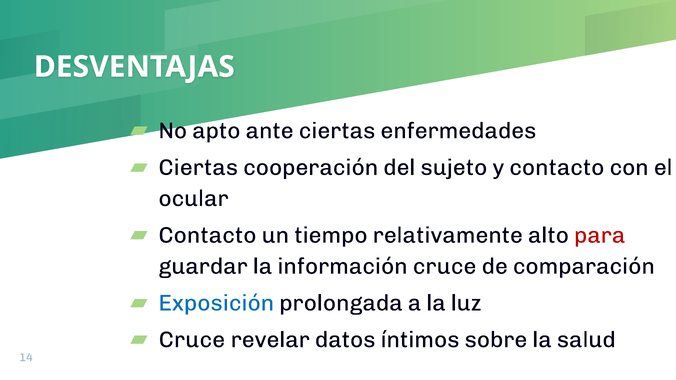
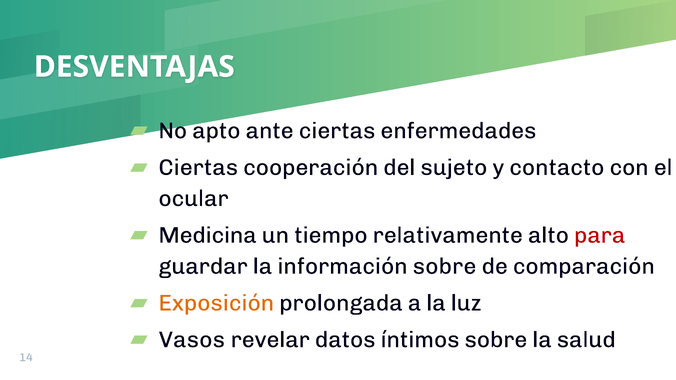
Contacto at (207, 235): Contacto -> Medicina
información cruce: cruce -> sobre
Exposición colour: blue -> orange
Cruce at (192, 340): Cruce -> Vasos
